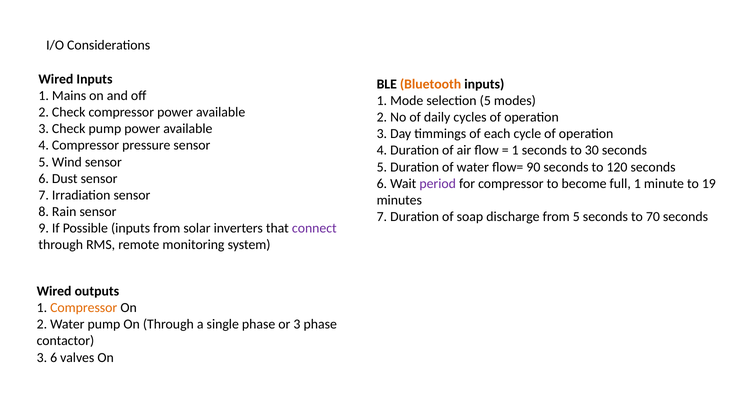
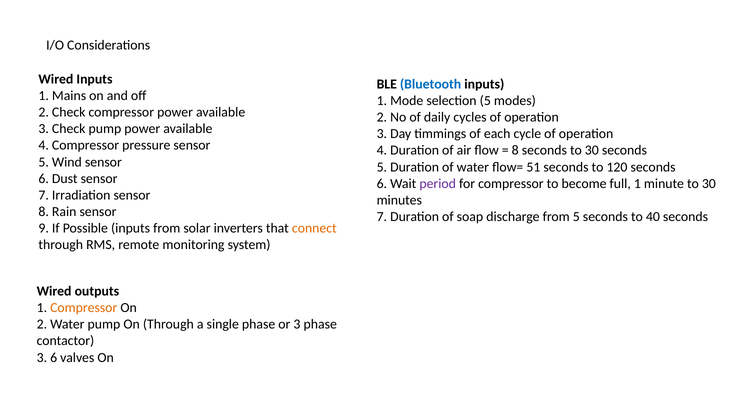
Bluetooth colour: orange -> blue
1 at (515, 150): 1 -> 8
90: 90 -> 51
minute to 19: 19 -> 30
70: 70 -> 40
connect colour: purple -> orange
